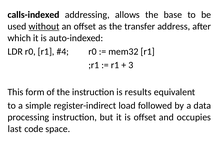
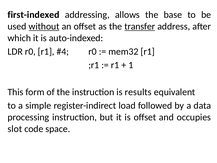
calls-indexed: calls-indexed -> first-indexed
transfer underline: none -> present
3: 3 -> 1
last: last -> slot
